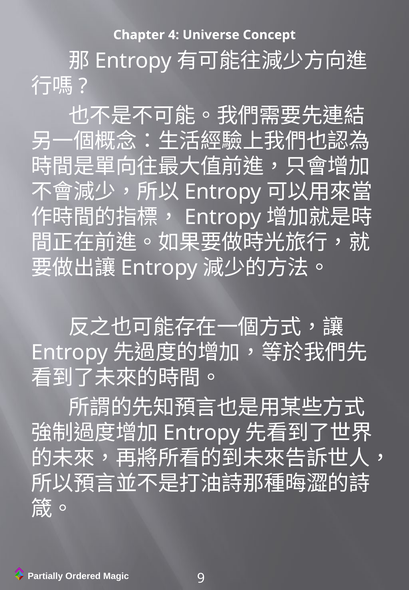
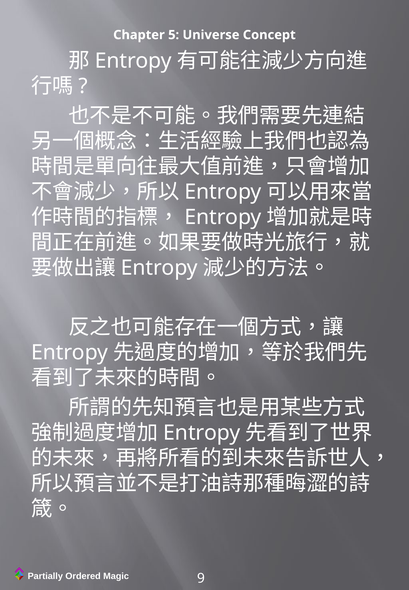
4: 4 -> 5
